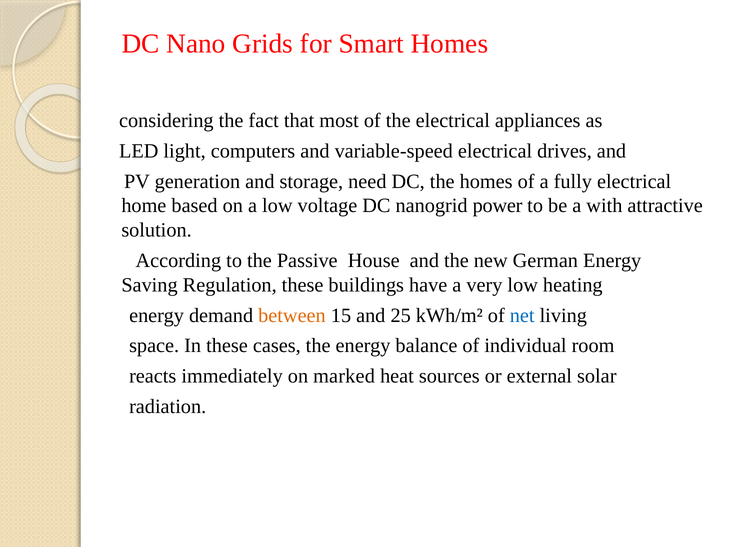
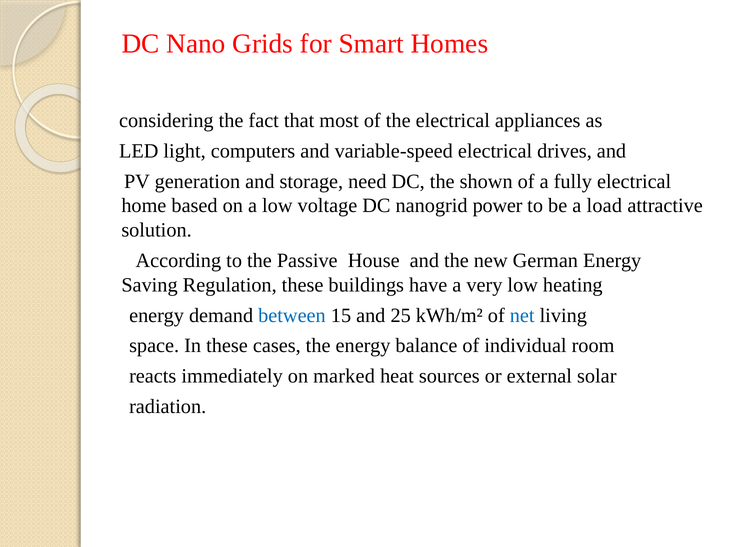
the homes: homes -> shown
with: with -> load
between colour: orange -> blue
